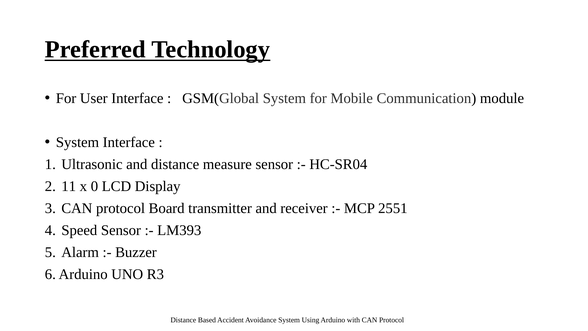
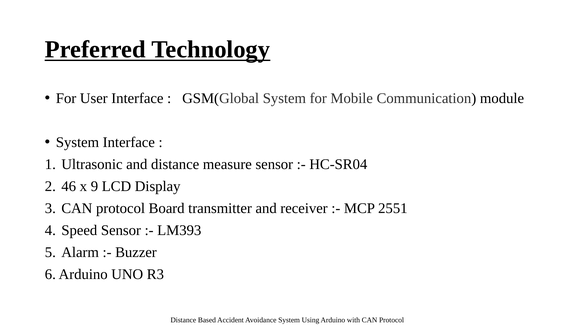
11: 11 -> 46
0: 0 -> 9
